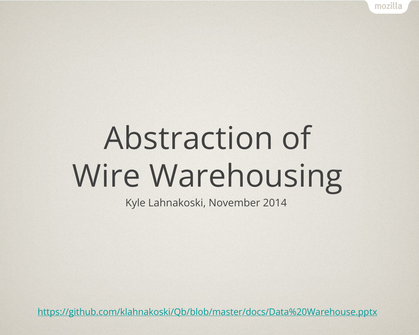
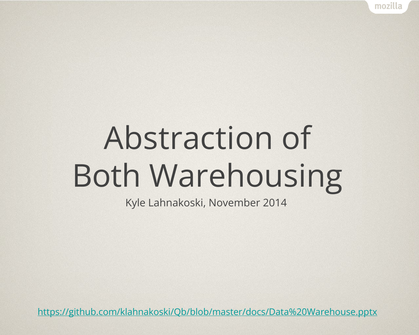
Wire: Wire -> Both
